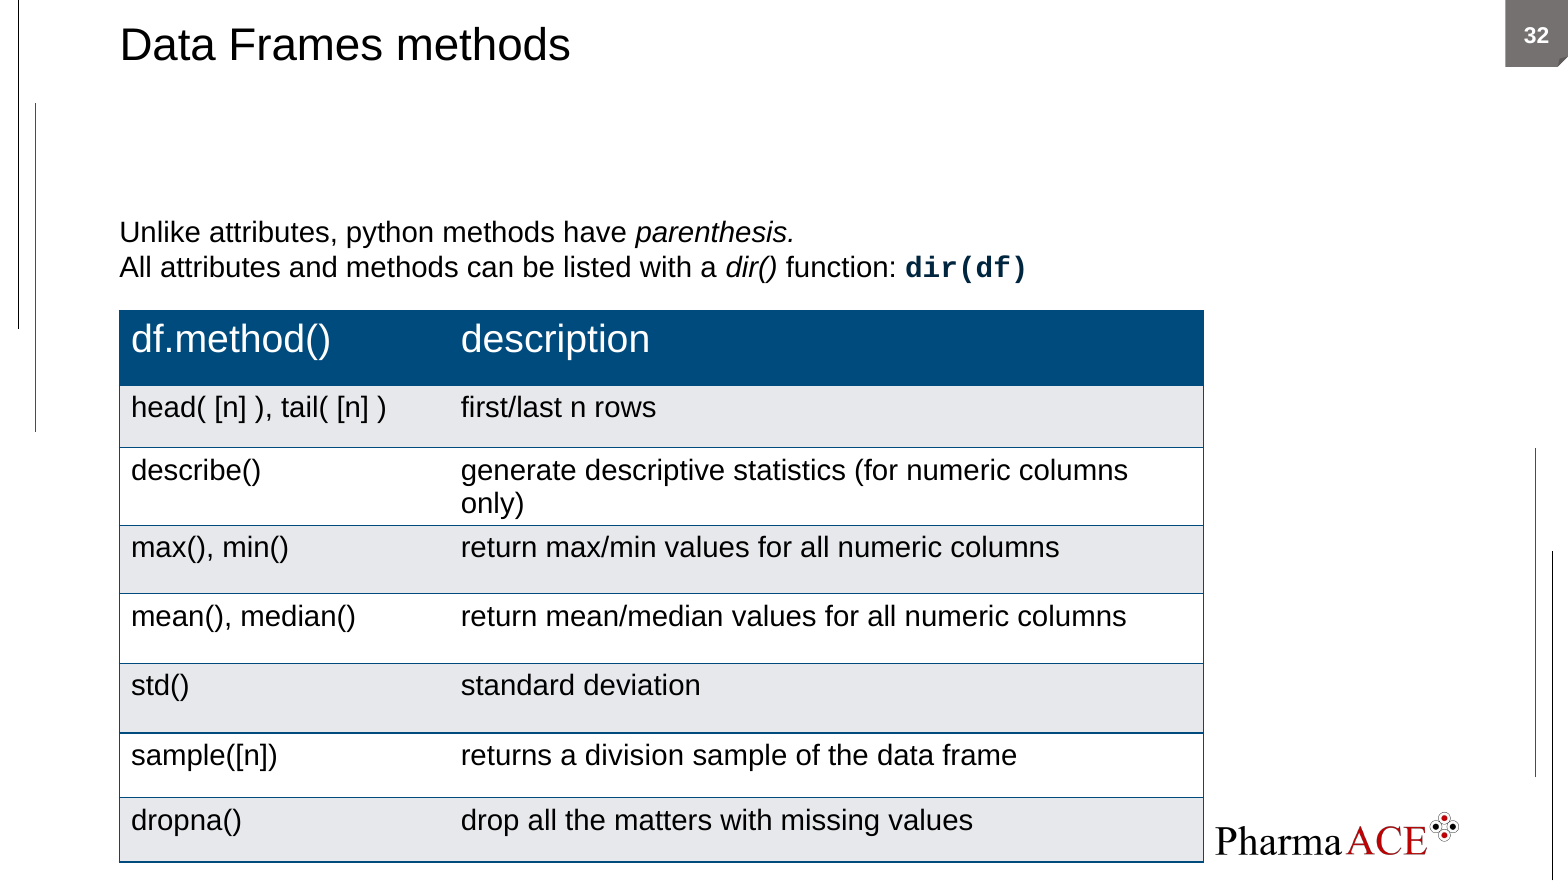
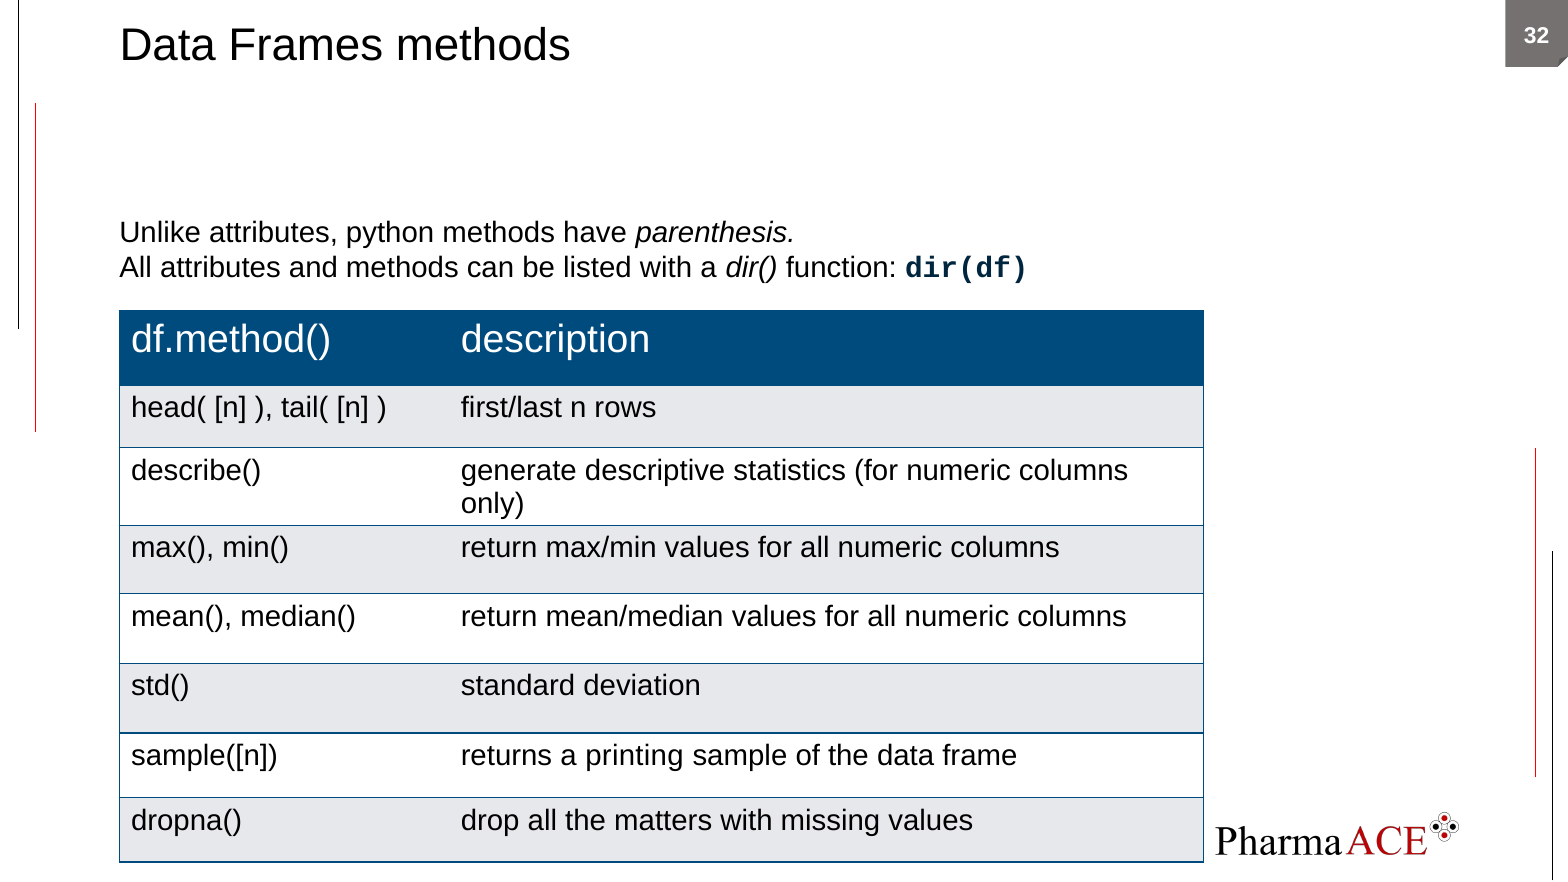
division: division -> printing
